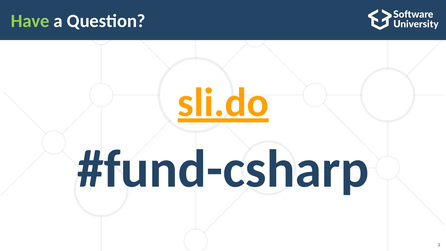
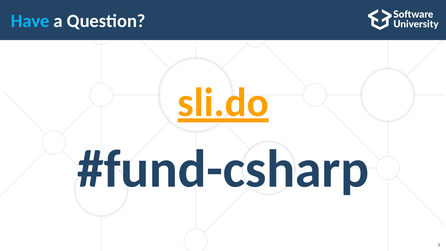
Have colour: light green -> light blue
